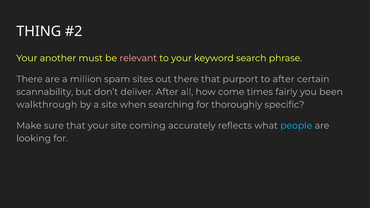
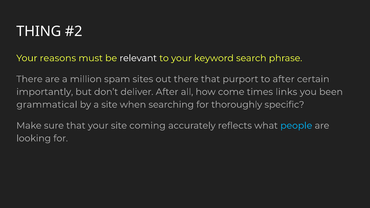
another: another -> reasons
relevant colour: pink -> white
scannability: scannability -> importantly
fairly: fairly -> links
walkthrough: walkthrough -> grammatical
